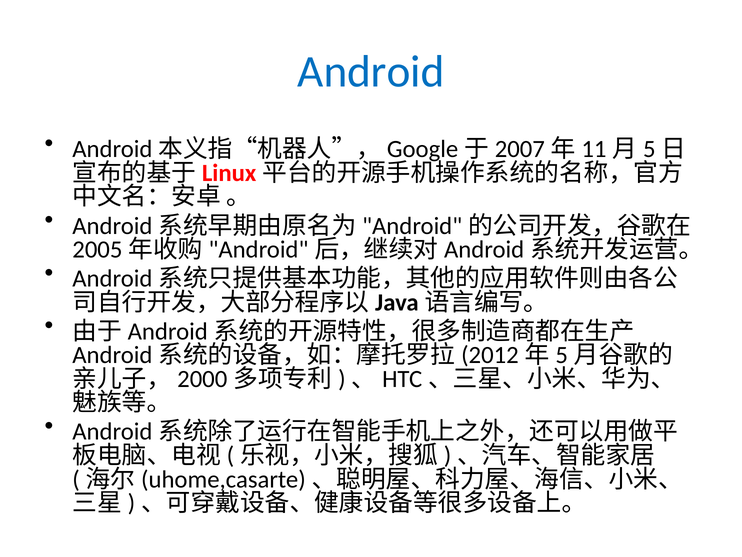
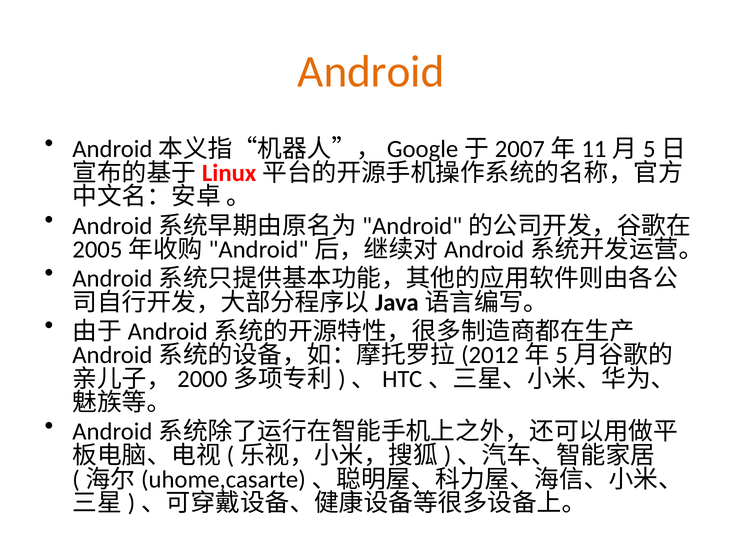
Android colour: blue -> orange
